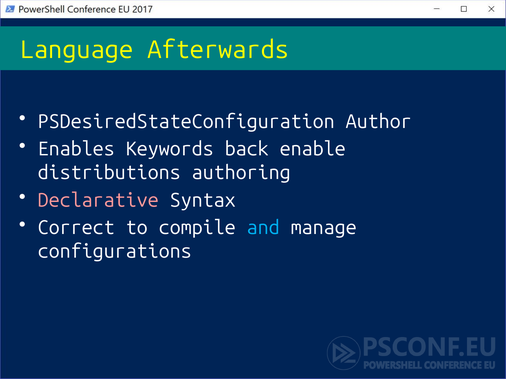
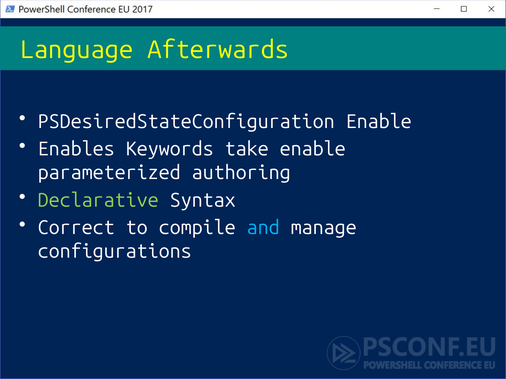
PSDesiredStateConfiguration Author: Author -> Enable
back: back -> take
distributions: distributions -> parameterized
Declarative colour: pink -> light green
